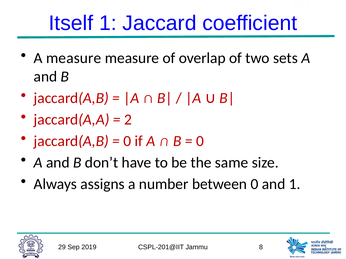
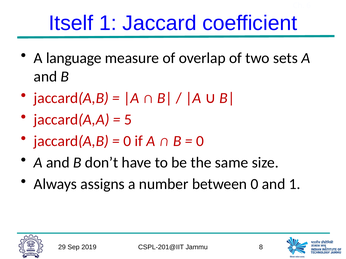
A measure: measure -> language
2: 2 -> 5
